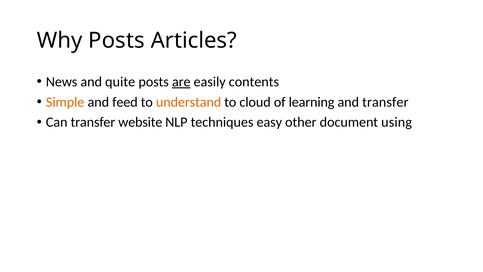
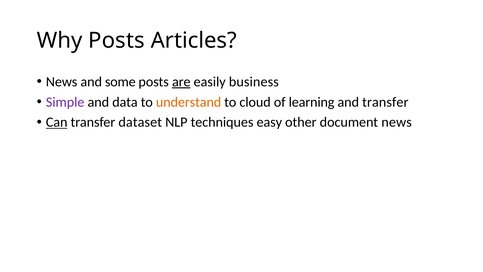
quite: quite -> some
contents: contents -> business
Simple colour: orange -> purple
feed: feed -> data
Can underline: none -> present
website: website -> dataset
document using: using -> news
